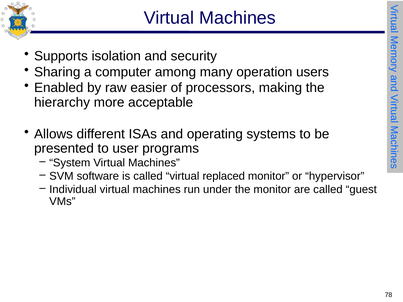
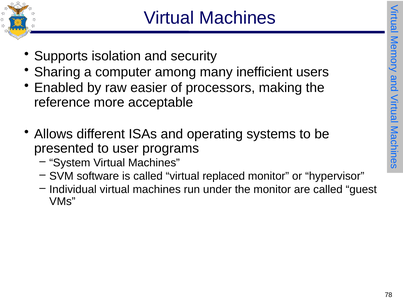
operation: operation -> inefficient
hierarchy: hierarchy -> reference
